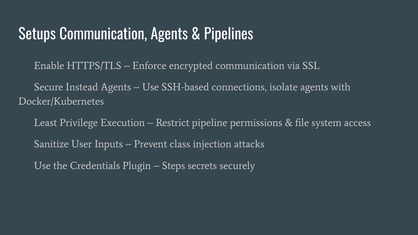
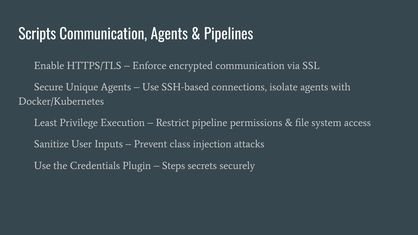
Setups: Setups -> Scripts
Instead: Instead -> Unique
